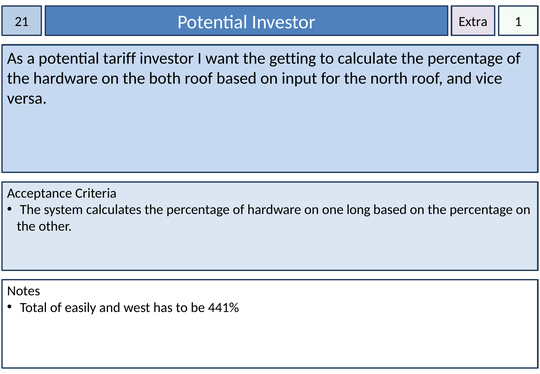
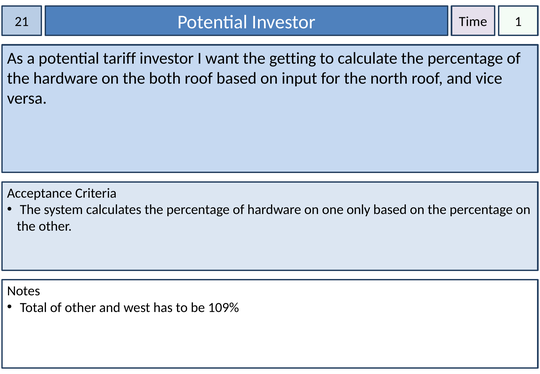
Extra: Extra -> Time
long: long -> only
of easily: easily -> other
441%: 441% -> 109%
